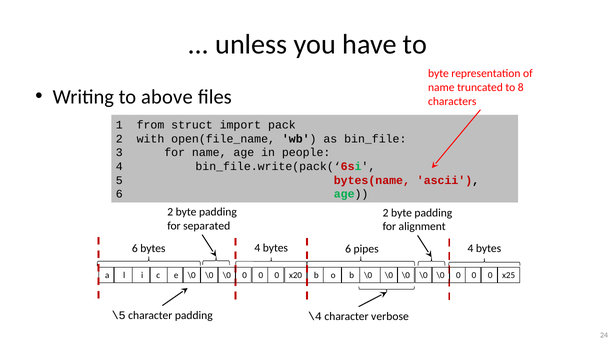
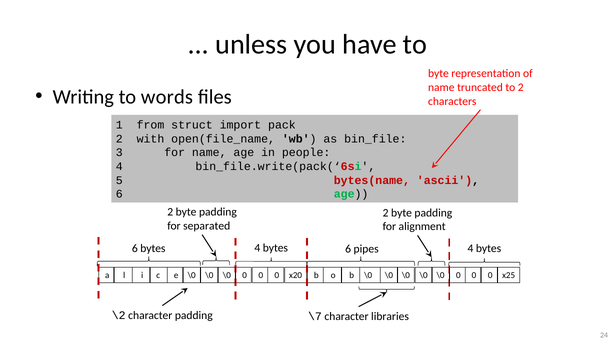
to 8: 8 -> 2
above: above -> words
\5: \5 -> \2
\4: \4 -> \7
verbose: verbose -> libraries
